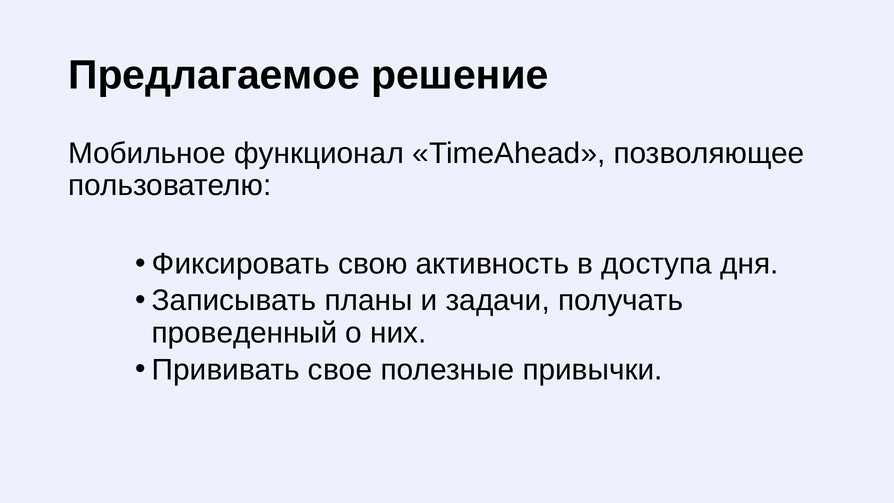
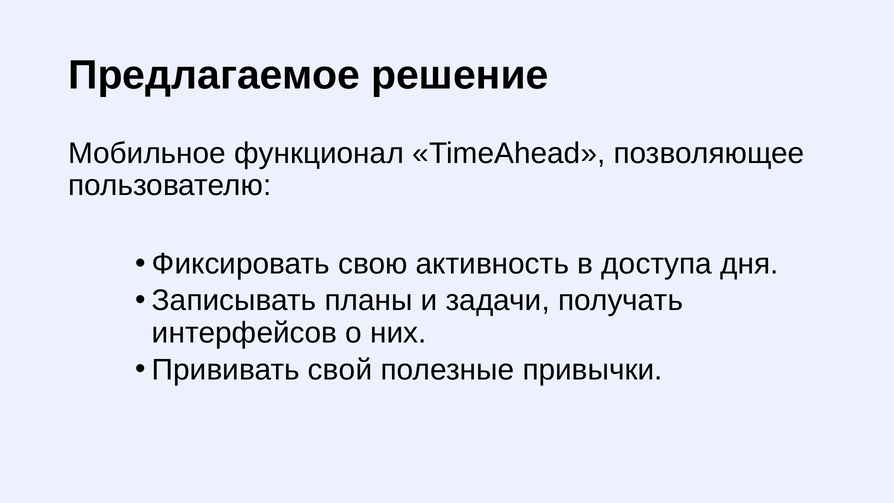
проведенный: проведенный -> интерфейсов
свое: свое -> свой
